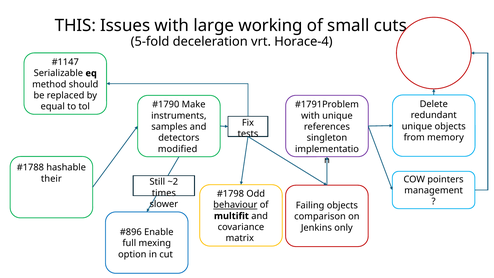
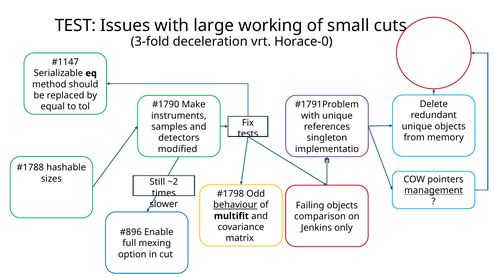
THIS: THIS -> TEST
5-fold: 5-fold -> 3-fold
Horace-4: Horace-4 -> Horace-0
their: their -> sizes
management underline: none -> present
